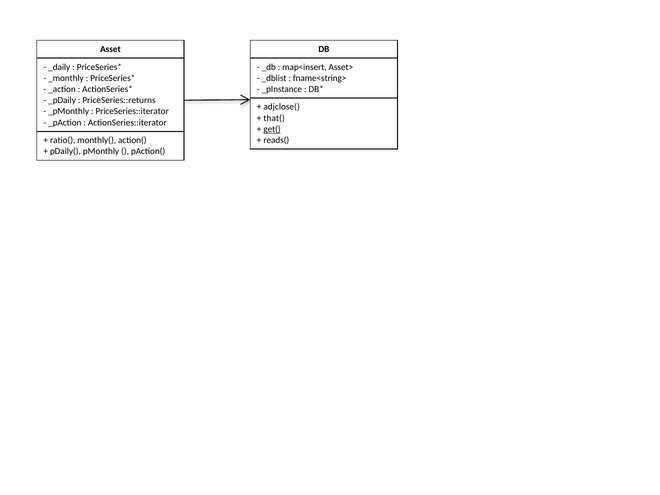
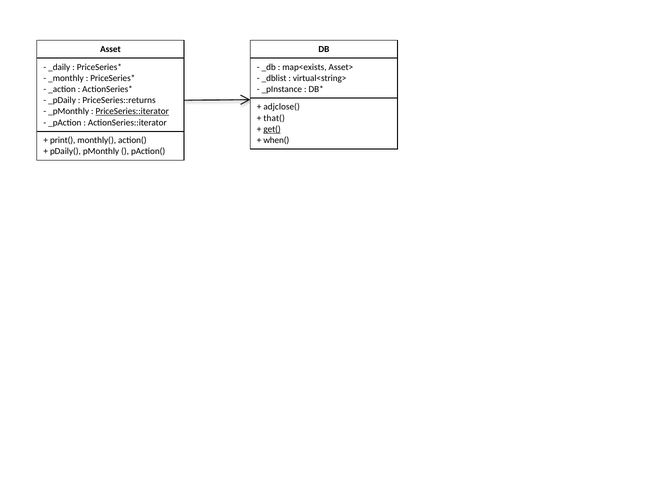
map<insert: map<insert -> map<exists
fname<string>: fname<string> -> virtual<string>
PriceSeries::iterator underline: none -> present
ratio(: ratio( -> print(
reads(: reads( -> when(
